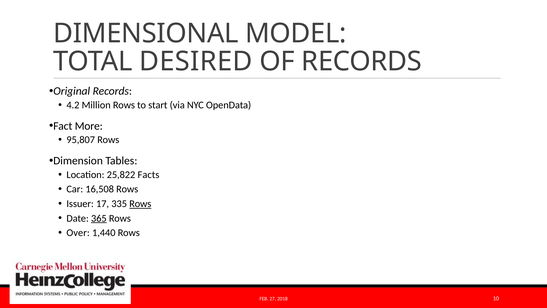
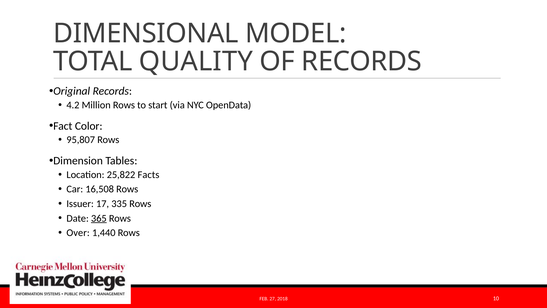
DESIRED: DESIRED -> QUALITY
More: More -> Color
Rows at (140, 204) underline: present -> none
